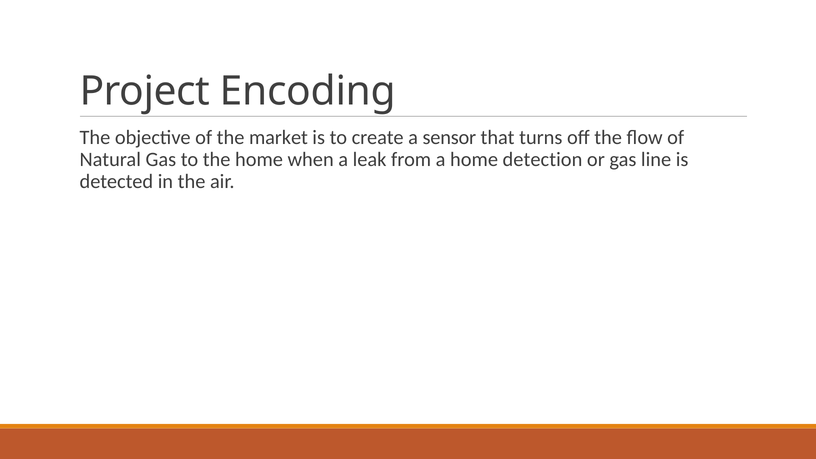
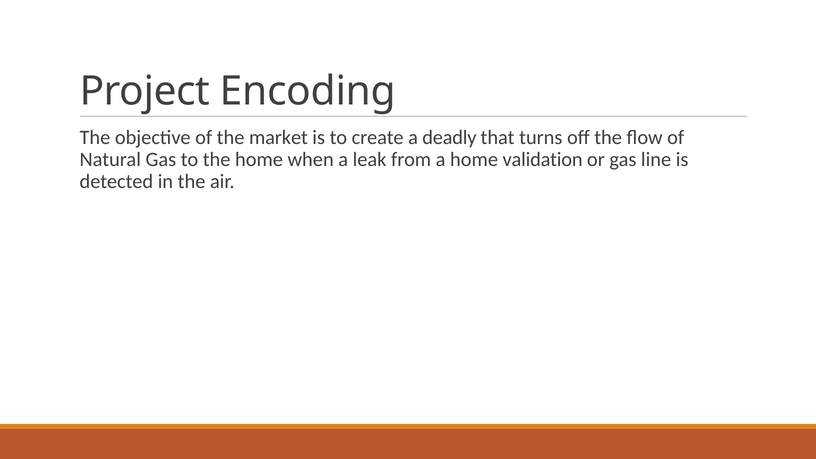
sensor: sensor -> deadly
detection: detection -> validation
